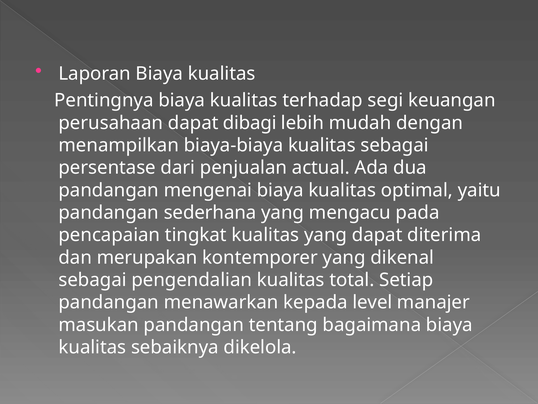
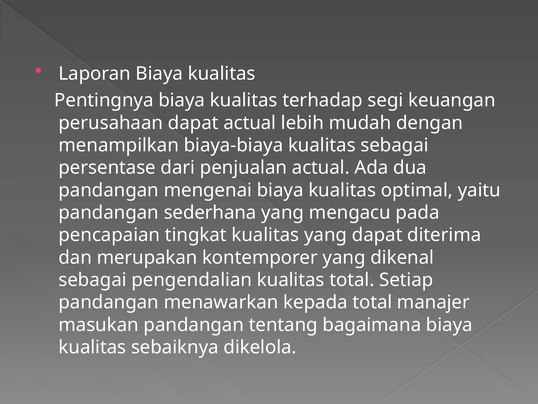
dapat dibagi: dibagi -> actual
kepada level: level -> total
